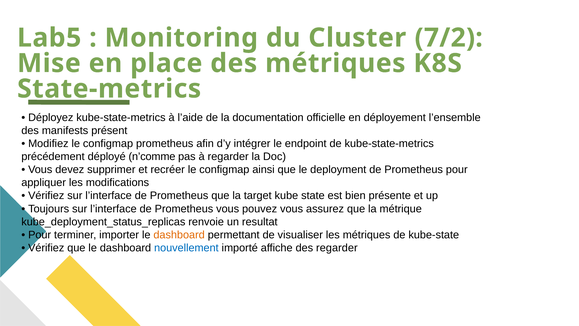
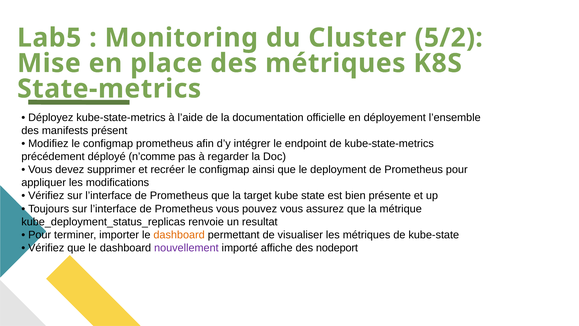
7/2: 7/2 -> 5/2
nouvellement colour: blue -> purple
des regarder: regarder -> nodeport
